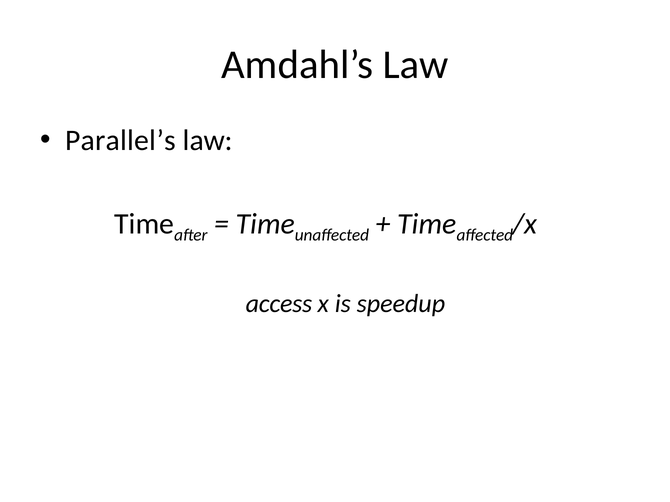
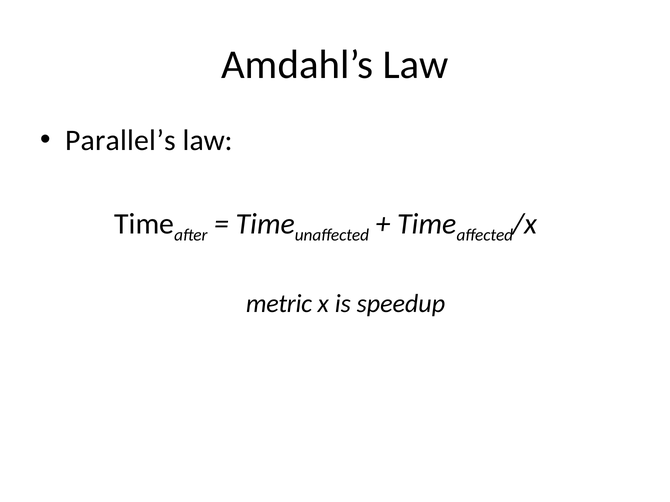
access: access -> metric
